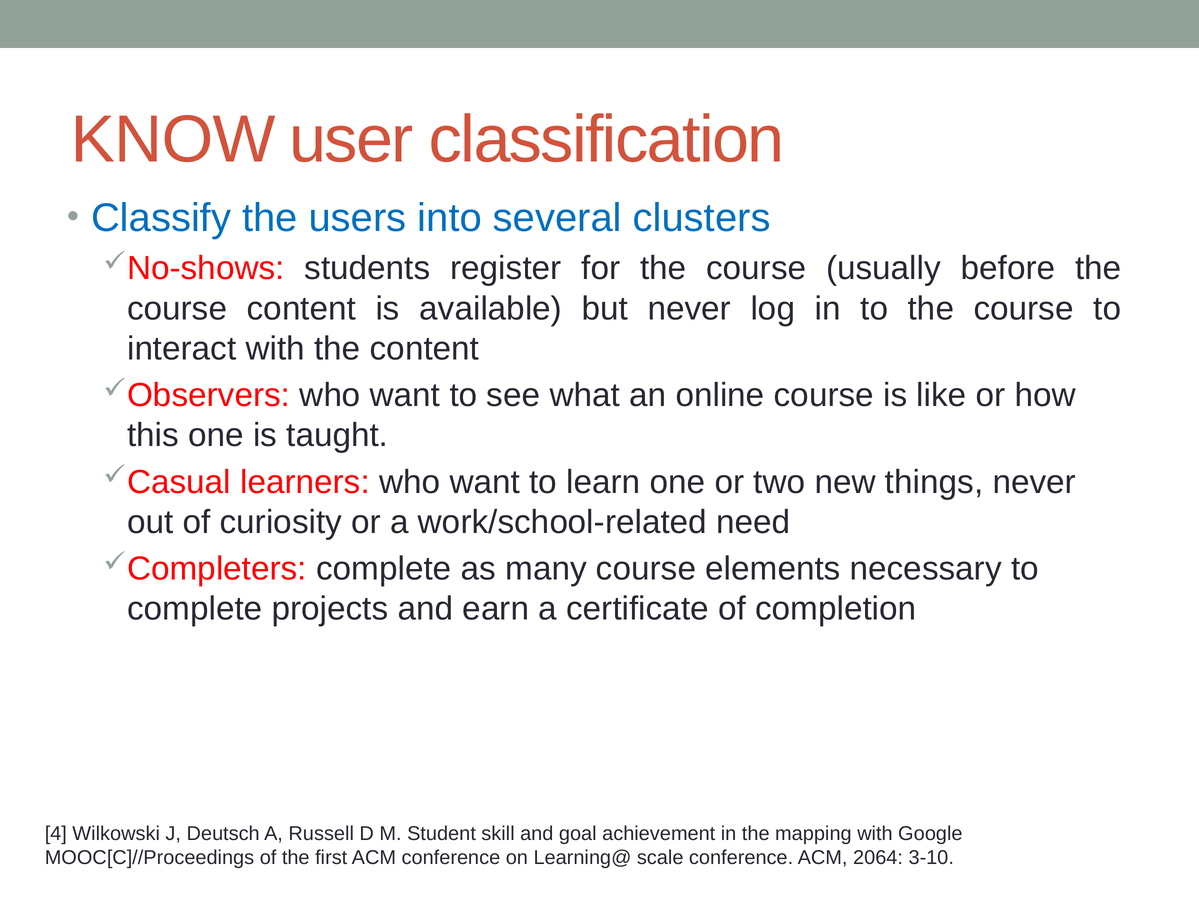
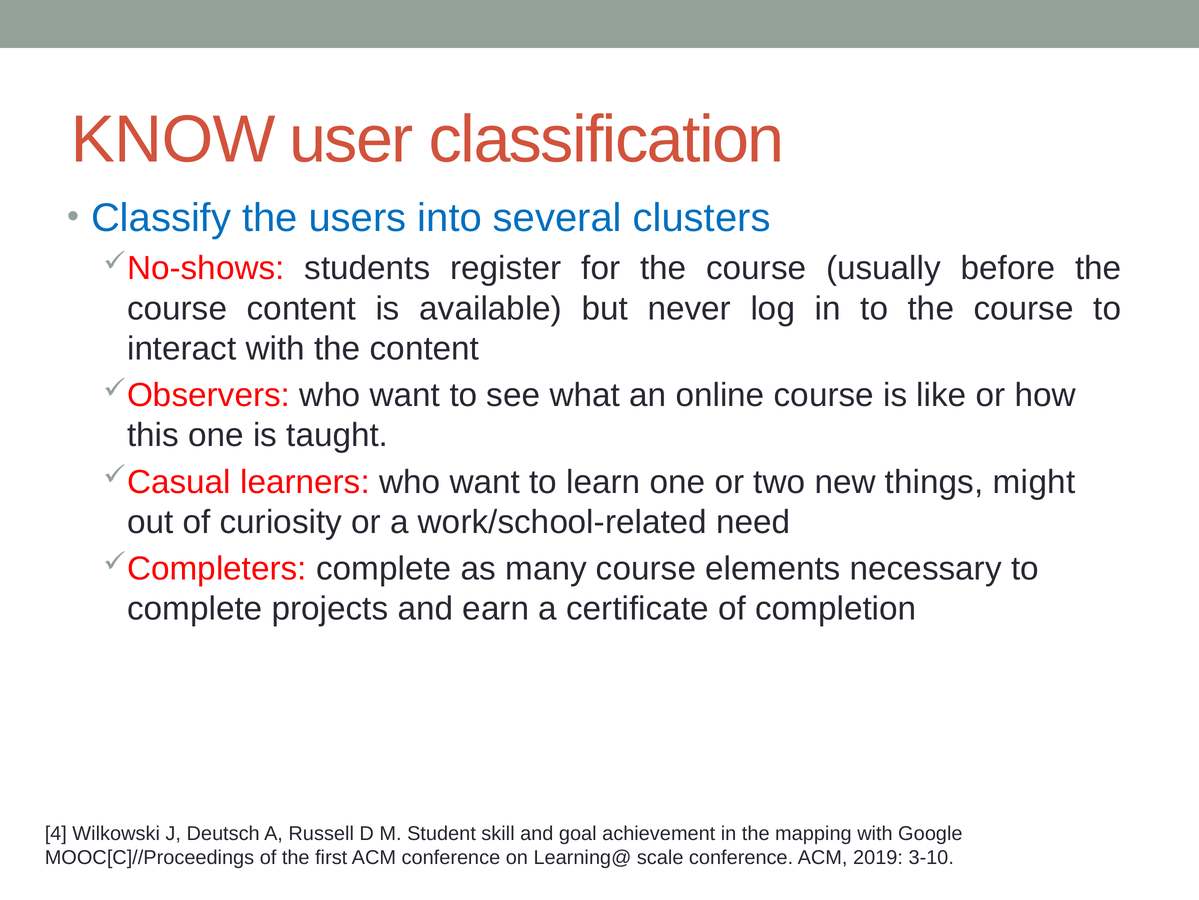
things never: never -> might
2064: 2064 -> 2019
